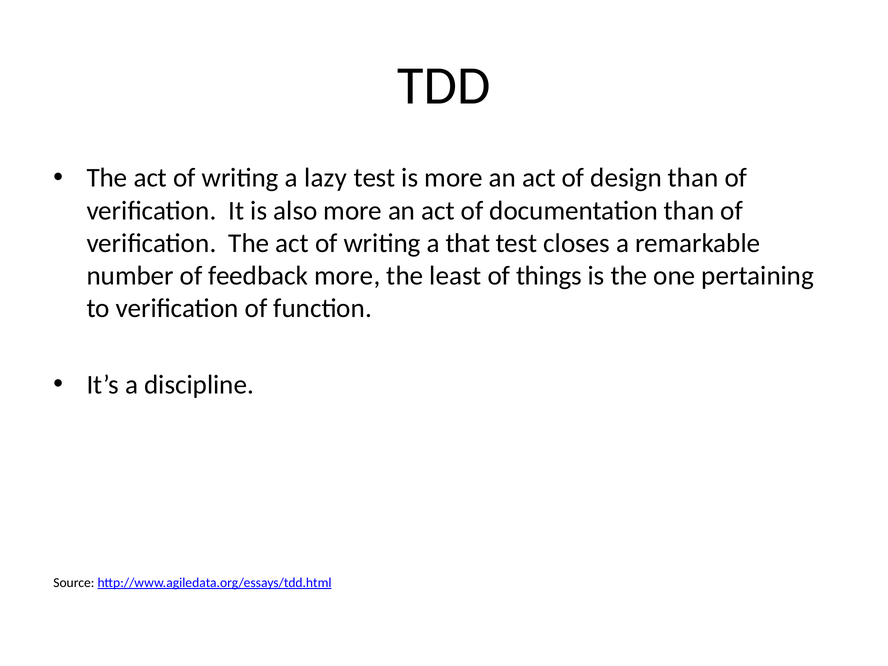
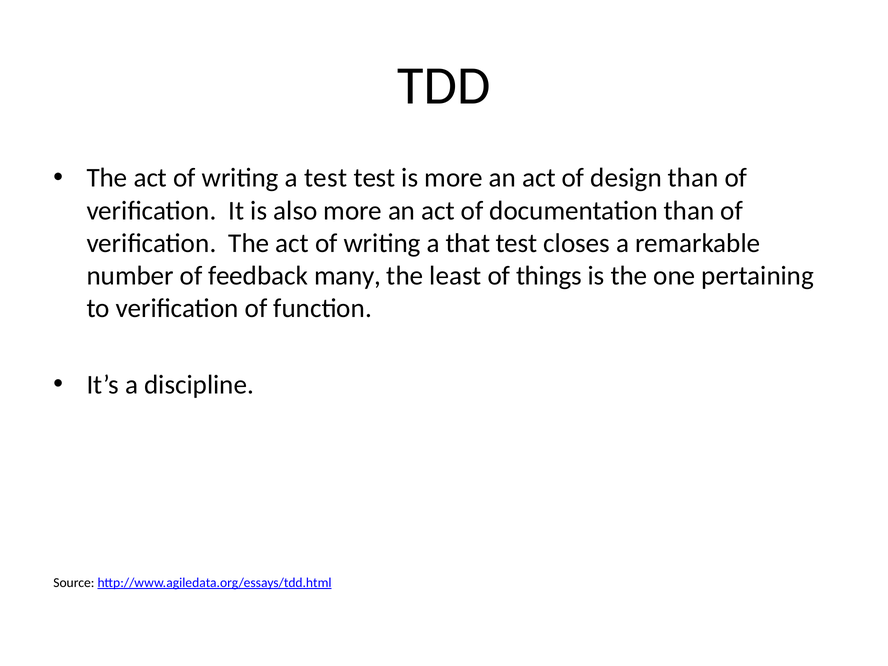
a lazy: lazy -> test
feedback more: more -> many
